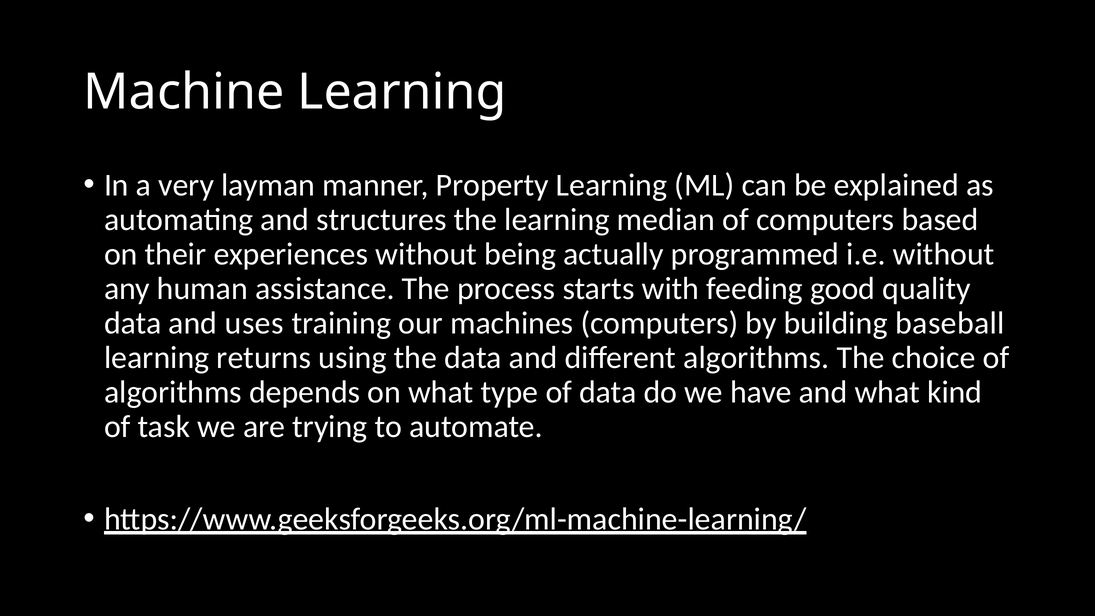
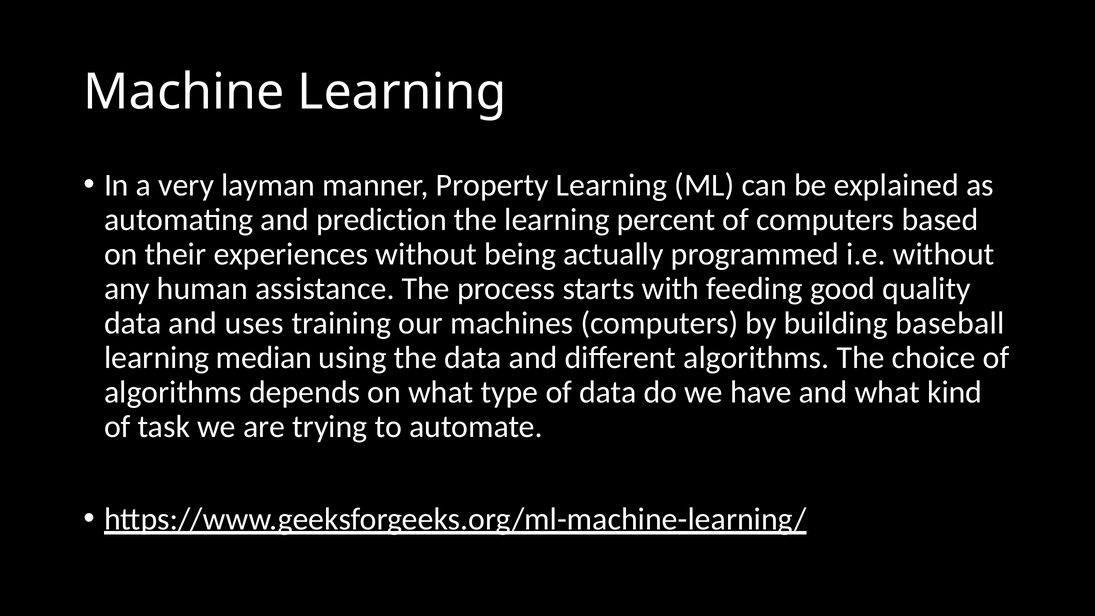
structures: structures -> prediction
median: median -> percent
returns: returns -> median
